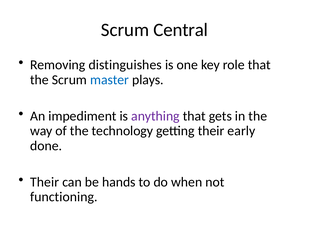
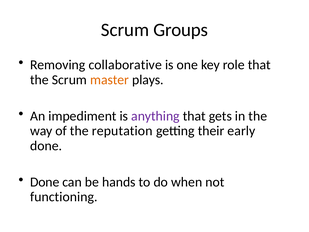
Central: Central -> Groups
distinguishes: distinguishes -> collaborative
master colour: blue -> orange
technology: technology -> reputation
Their at (45, 182): Their -> Done
